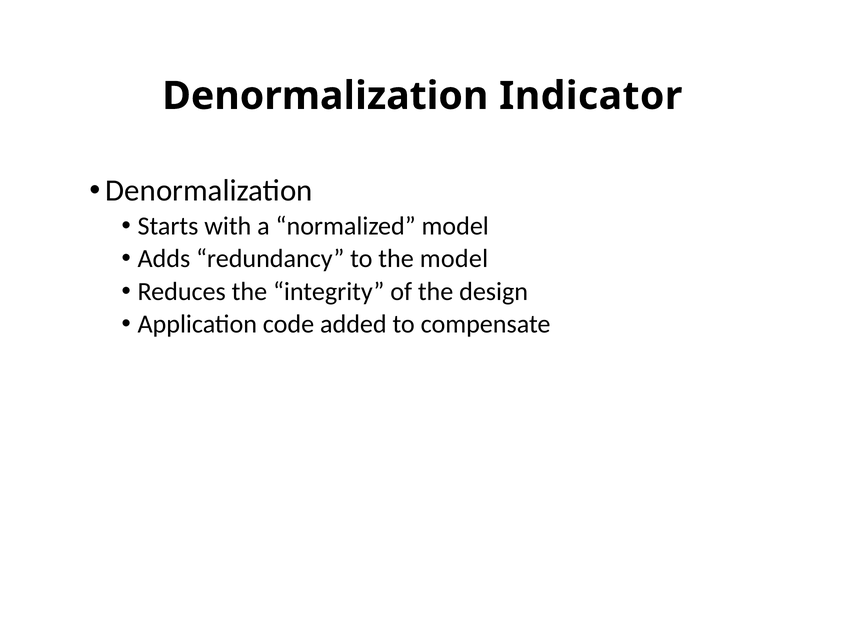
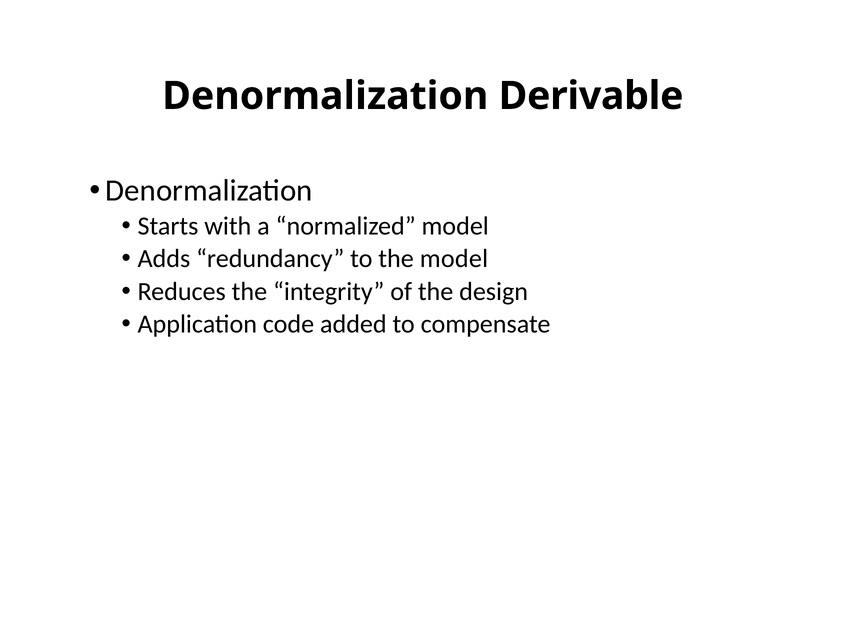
Indicator: Indicator -> Derivable
